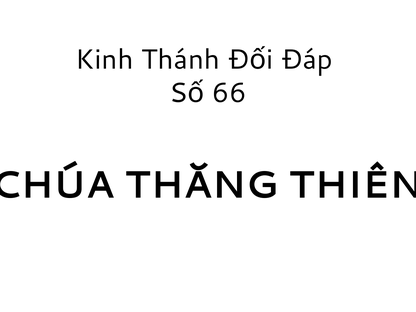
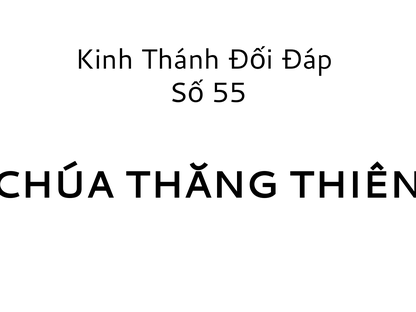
66: 66 -> 55
